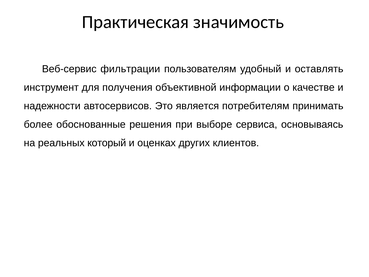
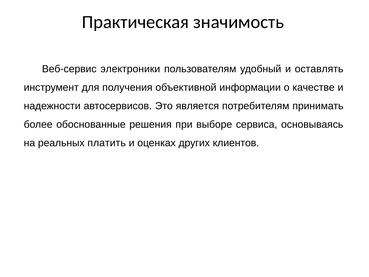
фильтрации: фильтрации -> электроники
который: который -> платить
